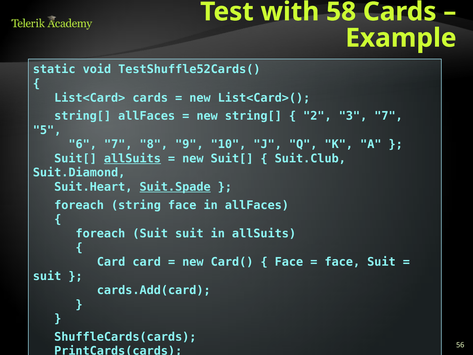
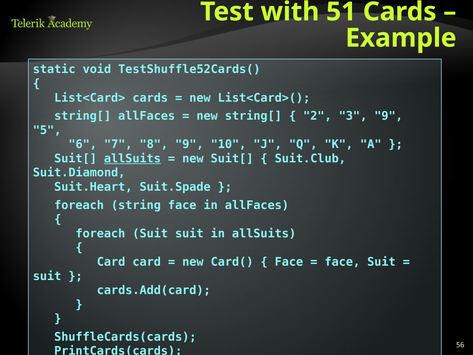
58: 58 -> 51
3 7: 7 -> 9
Suit.Spade underline: present -> none
